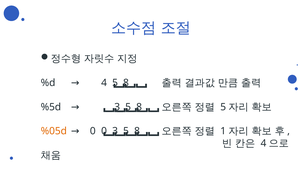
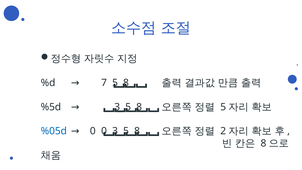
4 at (104, 83): 4 -> 7
1: 1 -> 2
%05d colour: orange -> blue
4 at (263, 143): 4 -> 8
